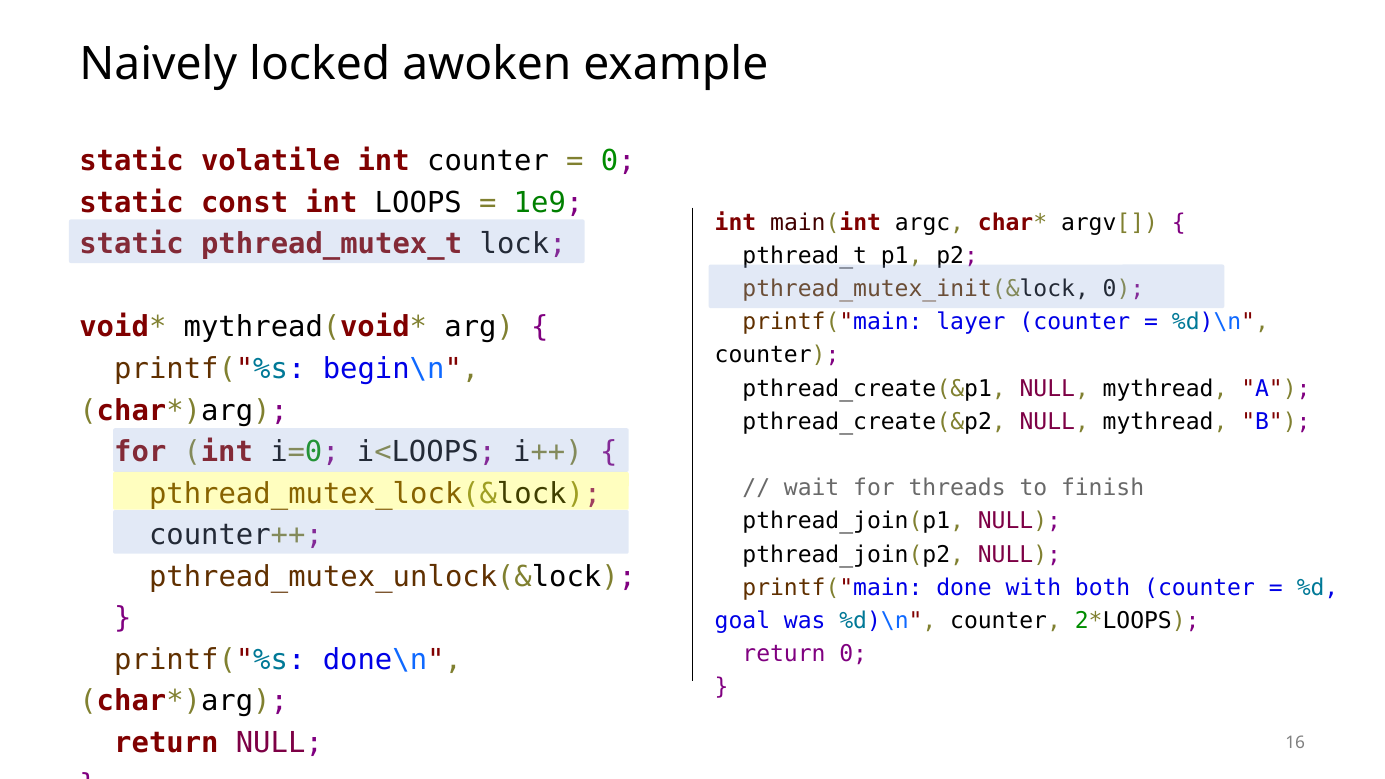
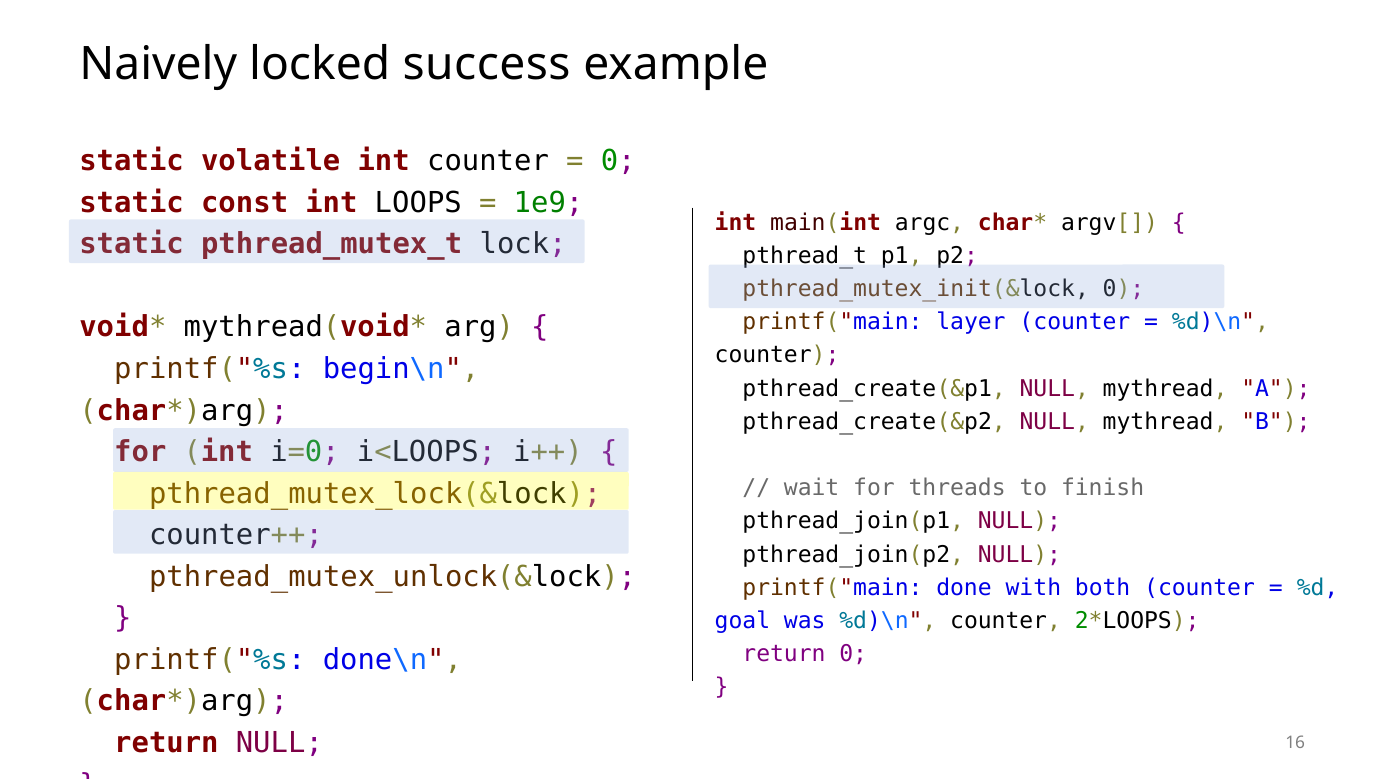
awoken: awoken -> success
